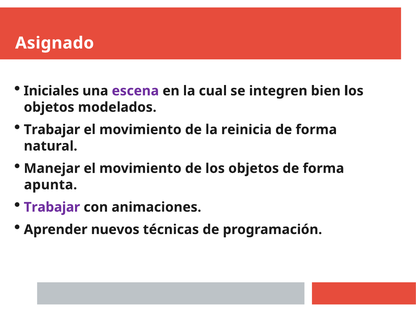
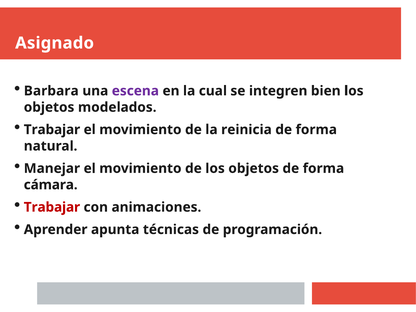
Iniciales: Iniciales -> Barbara
apunta: apunta -> cámara
Trabajar at (52, 207) colour: purple -> red
nuevos: nuevos -> apunta
